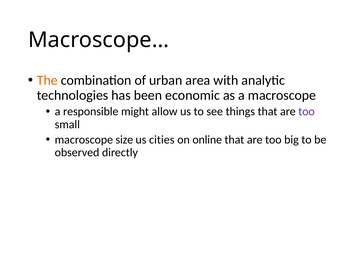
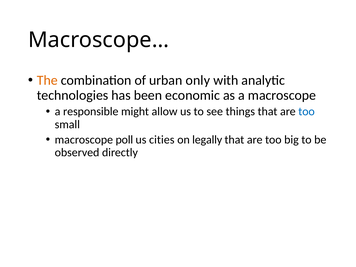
area: area -> only
too at (307, 112) colour: purple -> blue
size: size -> poll
online: online -> legally
